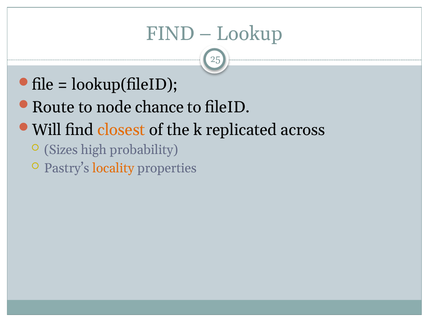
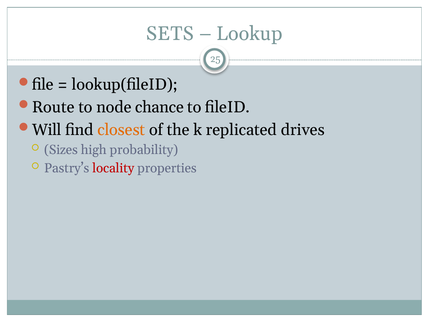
FIND at (170, 34): FIND -> SETS
across: across -> drives
locality colour: orange -> red
